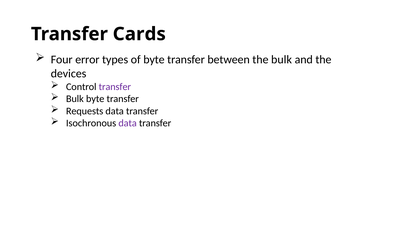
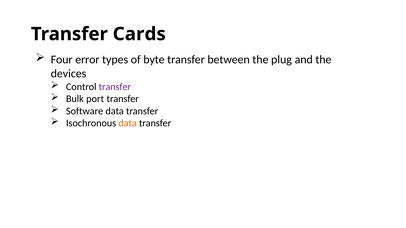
the bulk: bulk -> plug
Bulk byte: byte -> port
Requests: Requests -> Software
data at (128, 123) colour: purple -> orange
